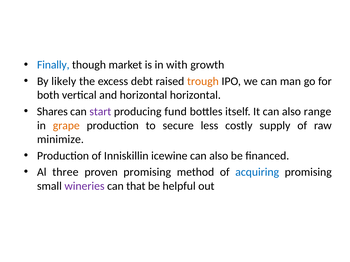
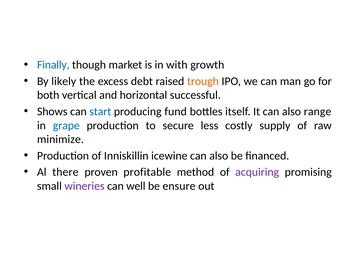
horizontal horizontal: horizontal -> successful
Shares: Shares -> Shows
start colour: purple -> blue
grape colour: orange -> blue
three: three -> there
proven promising: promising -> profitable
acquiring colour: blue -> purple
that: that -> well
helpful: helpful -> ensure
